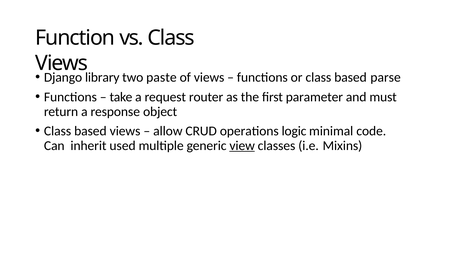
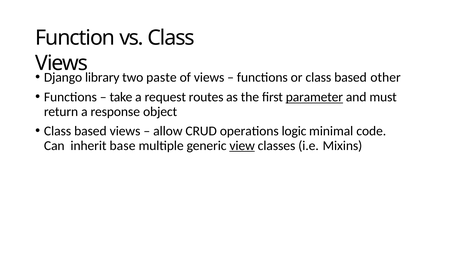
parse: parse -> other
router: router -> routes
parameter underline: none -> present
used: used -> base
